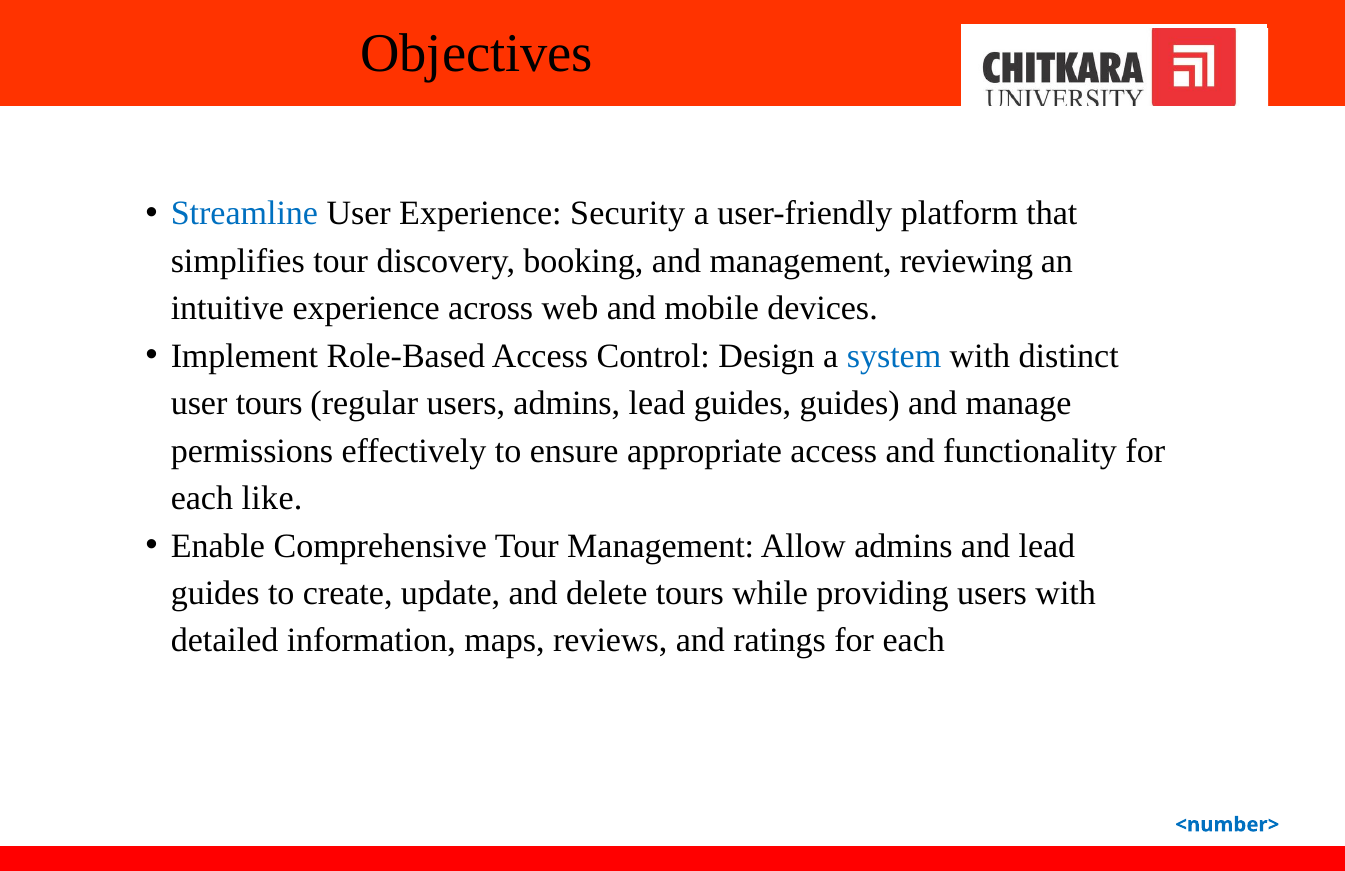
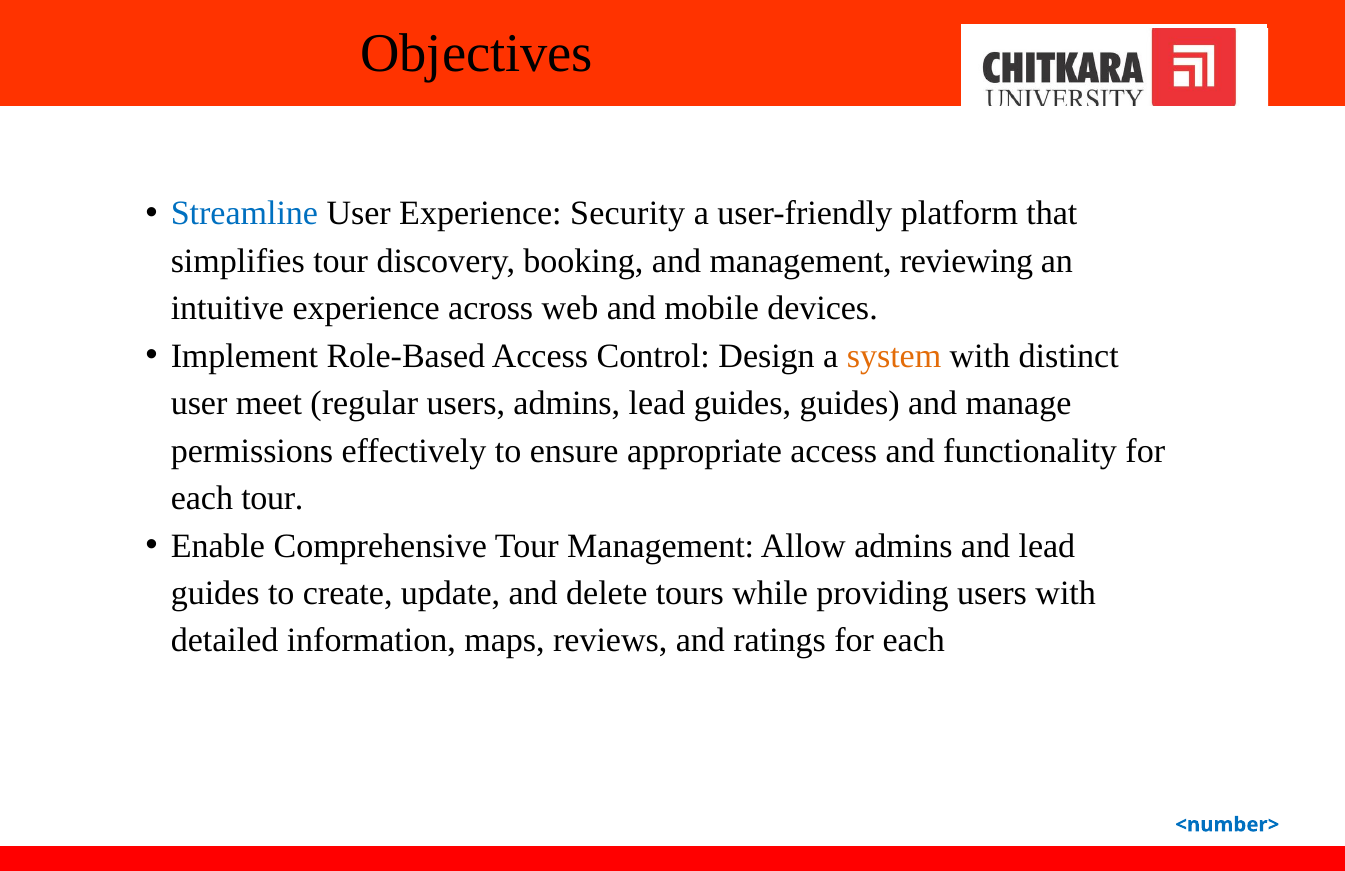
system colour: blue -> orange
user tours: tours -> meet
each like: like -> tour
